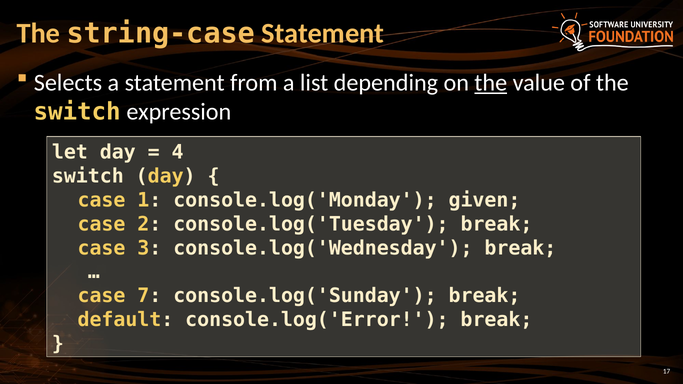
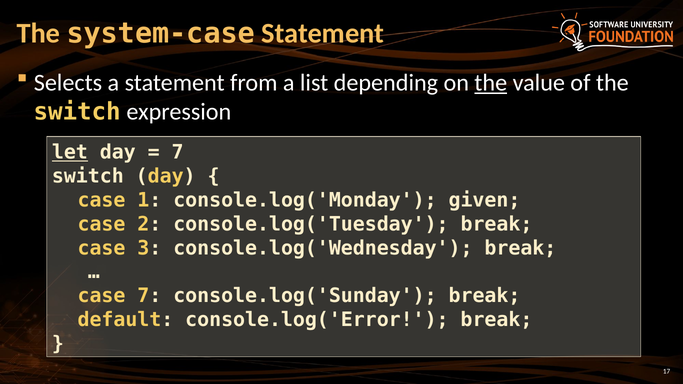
string-case: string-case -> system-case
let underline: none -> present
4 at (178, 152): 4 -> 7
